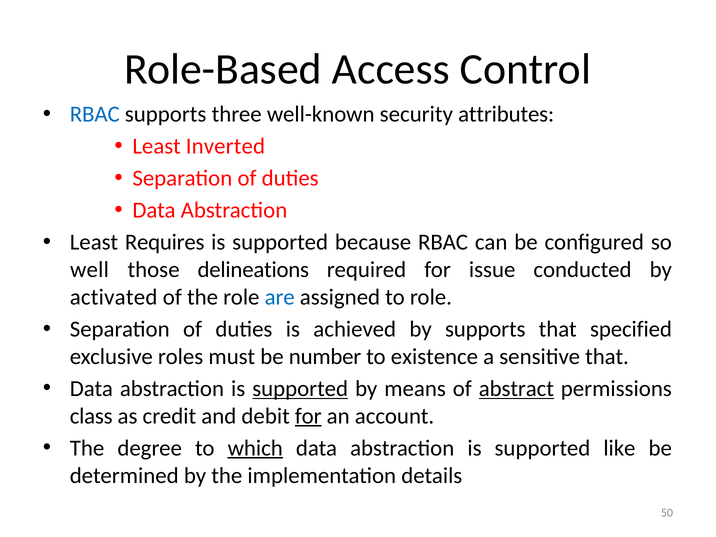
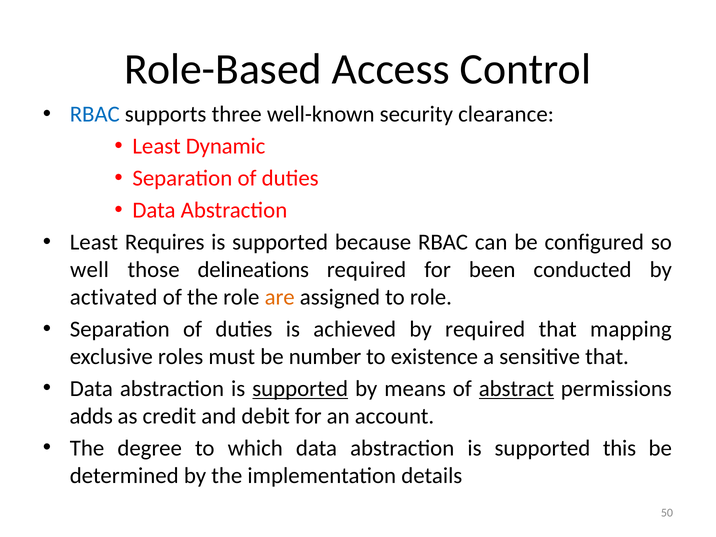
attributes: attributes -> clearance
Inverted: Inverted -> Dynamic
issue: issue -> been
are colour: blue -> orange
by supports: supports -> required
specified: specified -> mapping
class: class -> adds
for at (308, 416) underline: present -> none
which underline: present -> none
like: like -> this
